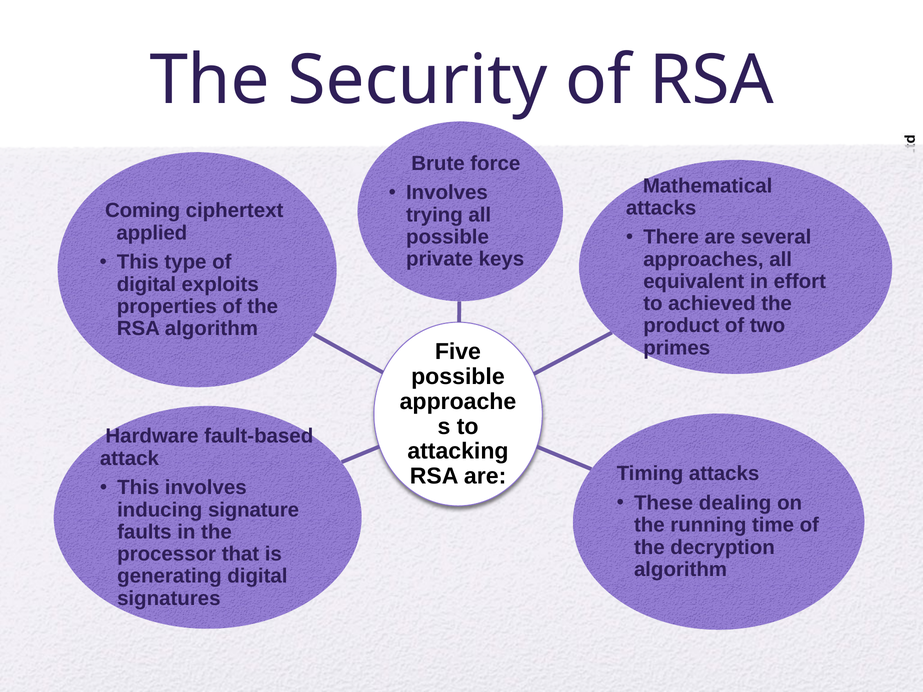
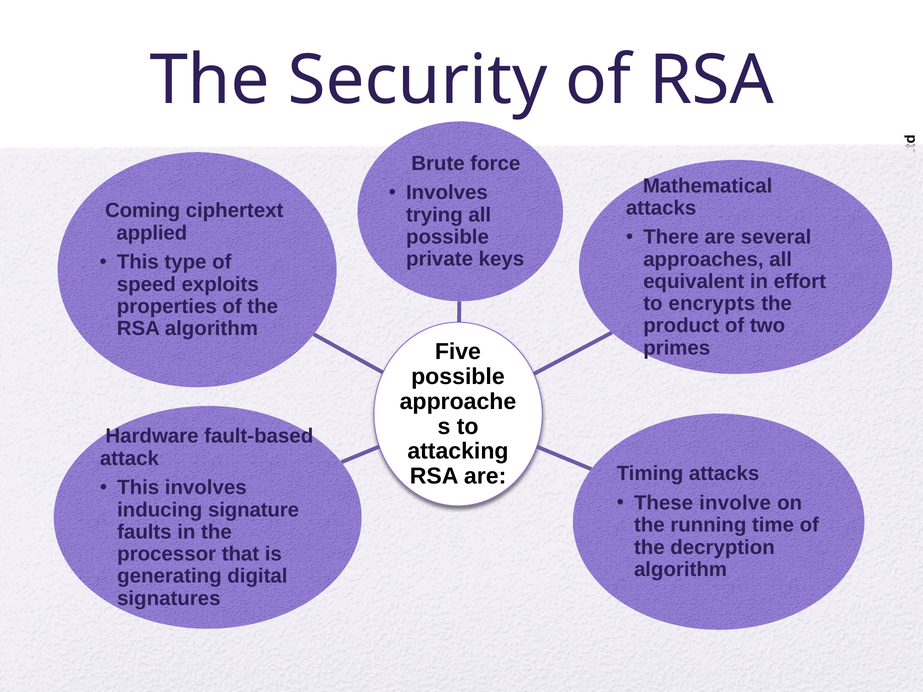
digital at (146, 284): digital -> speed
achieved: achieved -> encrypts
dealing: dealing -> involve
